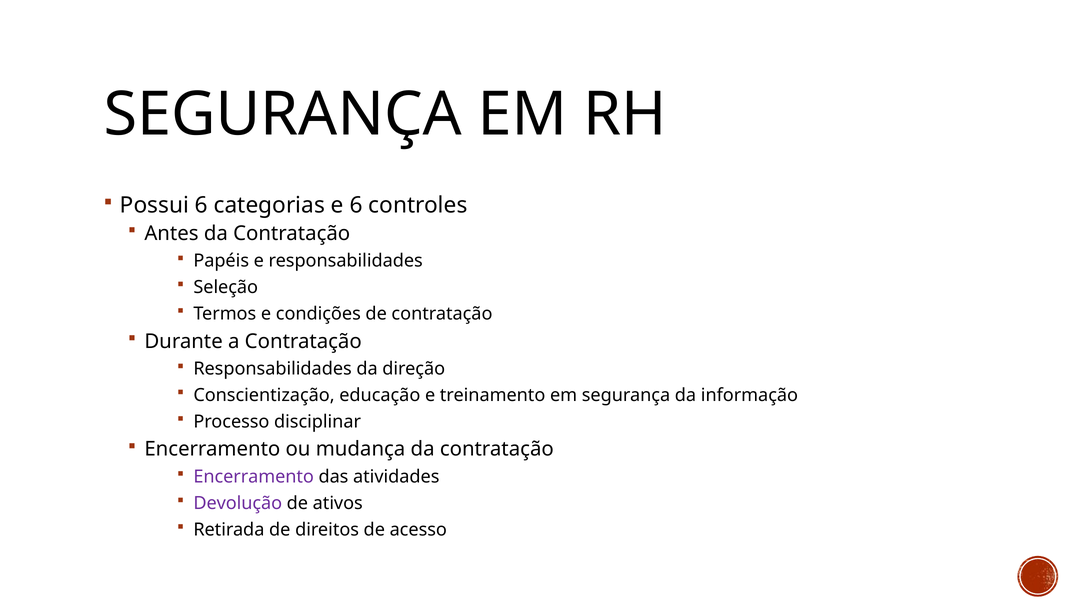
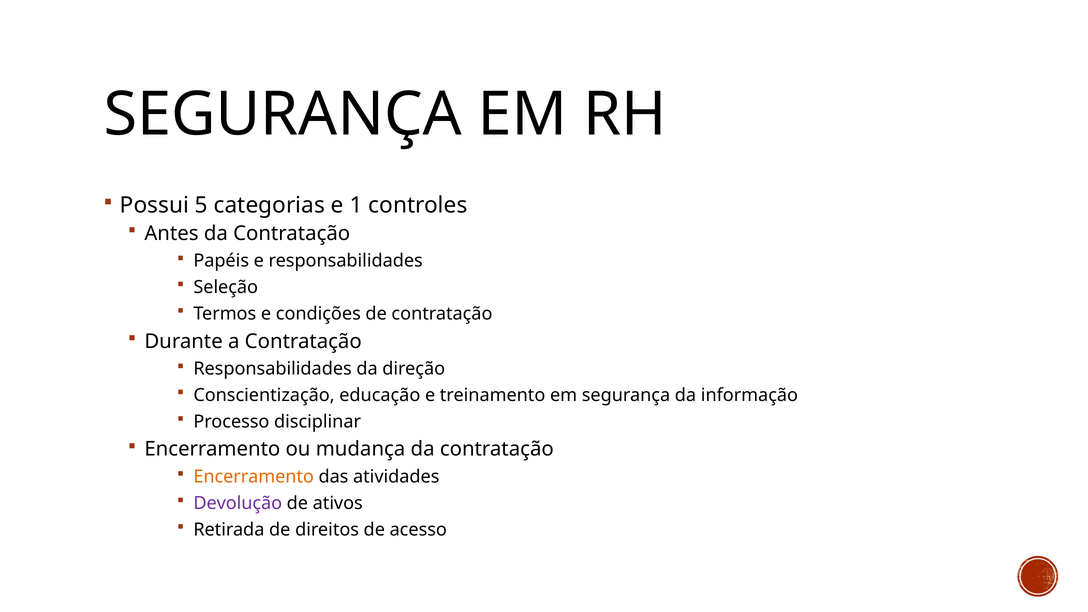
Possui 6: 6 -> 5
e 6: 6 -> 1
Encerramento at (254, 477) colour: purple -> orange
